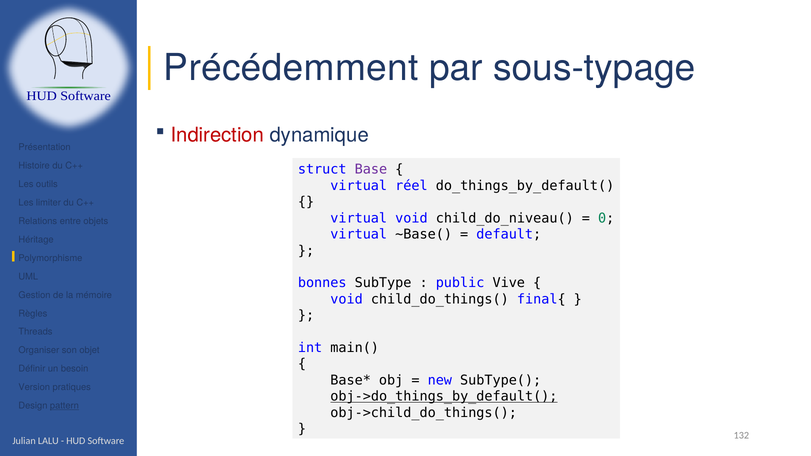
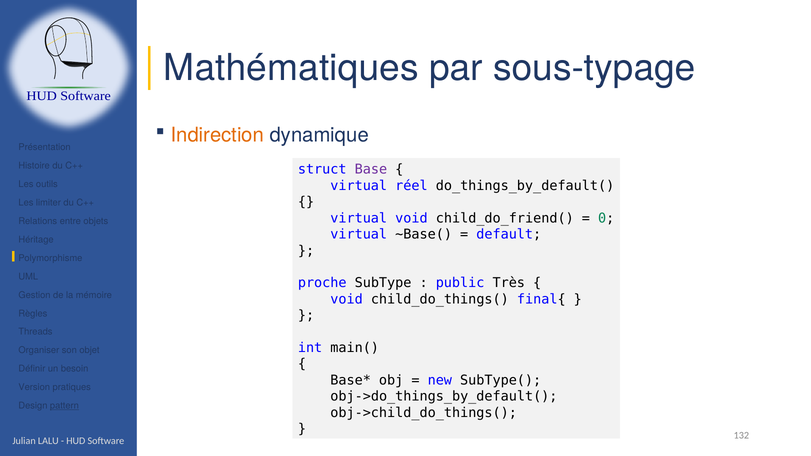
Précédemment: Précédemment -> Mathématiques
Indirection colour: red -> orange
child_do_niveau(: child_do_niveau( -> child_do_friend(
bonnes: bonnes -> proche
Vive: Vive -> Très
obj->do_things_by_default( underline: present -> none
